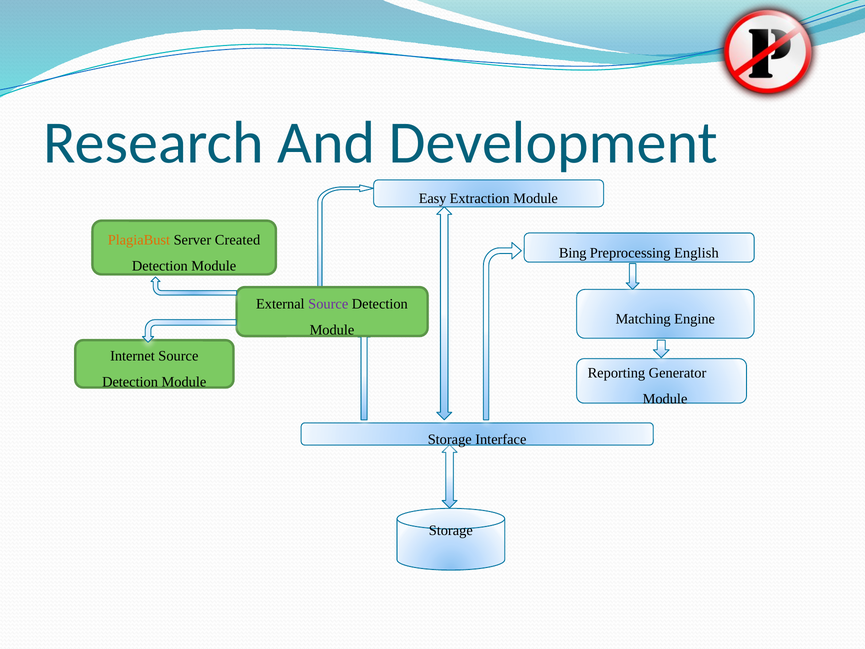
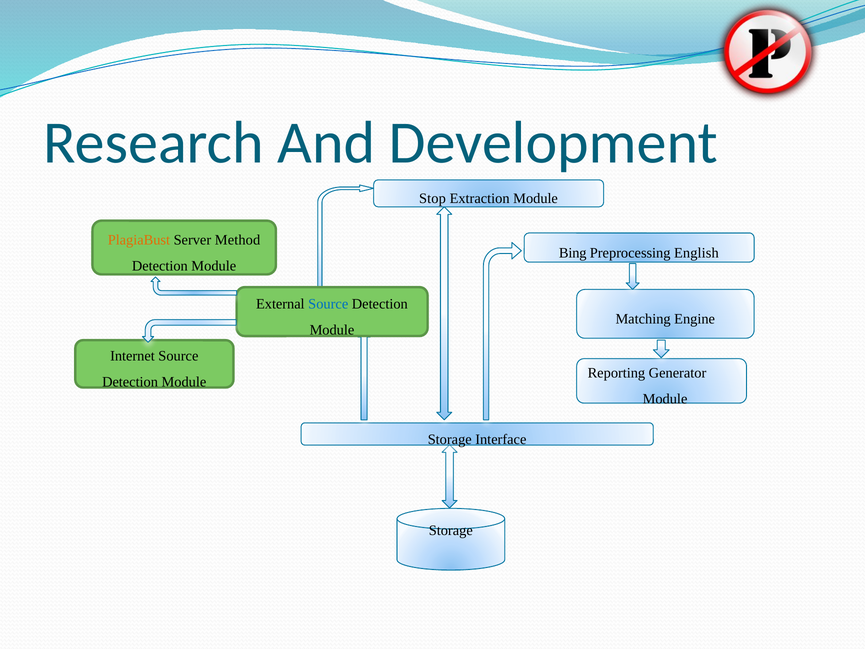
Easy: Easy -> Stop
Created: Created -> Method
Source at (328, 304) colour: purple -> blue
